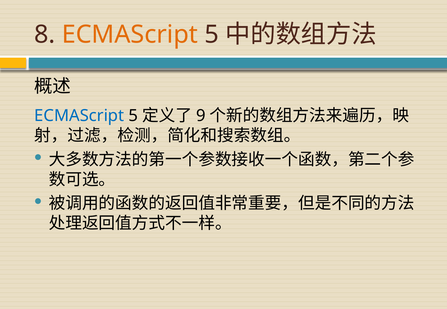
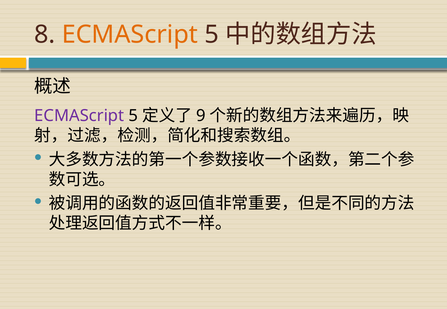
ECMAScript at (79, 116) colour: blue -> purple
